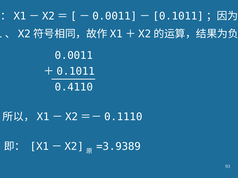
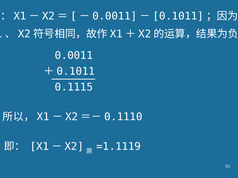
0.4110: 0.4110 -> 0.1115
=3.9389: =3.9389 -> =1.1119
